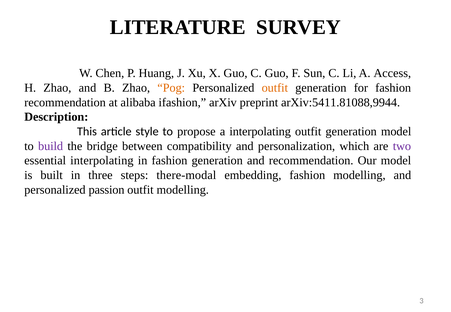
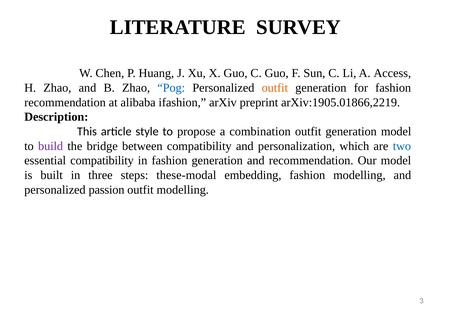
Pog colour: orange -> blue
arXiv:5411.81088,9944: arXiv:5411.81088,9944 -> arXiv:1905.01866,2219
a interpolating: interpolating -> combination
two colour: purple -> blue
essential interpolating: interpolating -> compatibility
there-modal: there-modal -> these-modal
